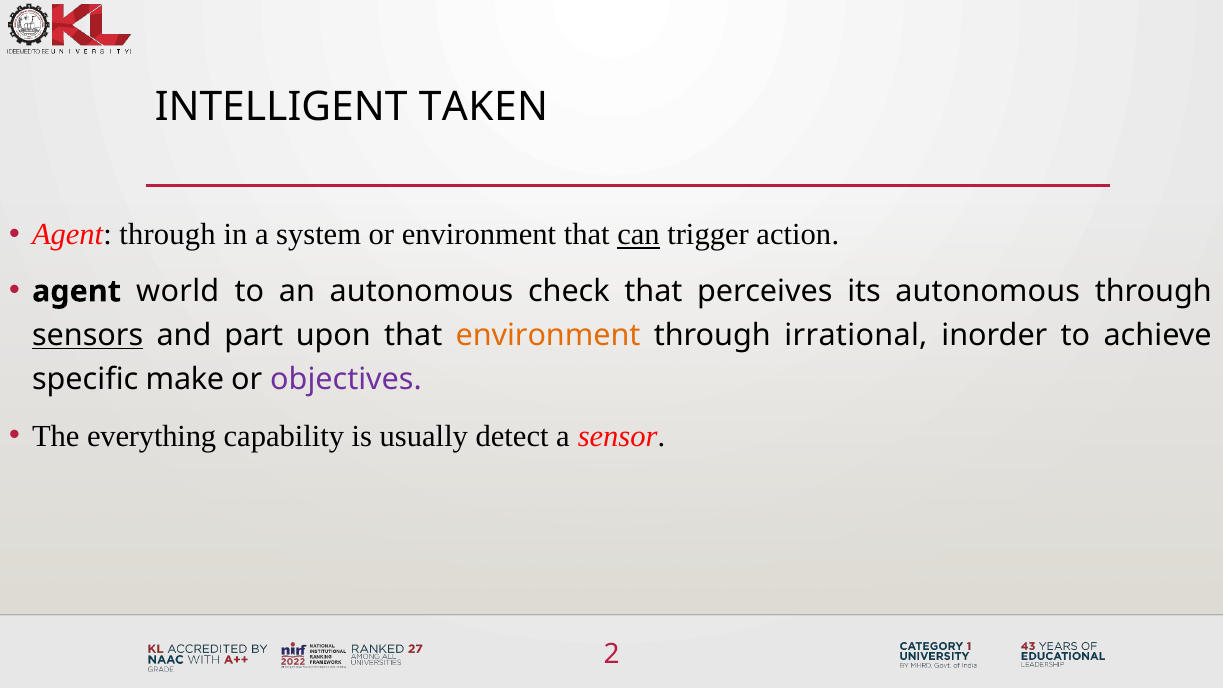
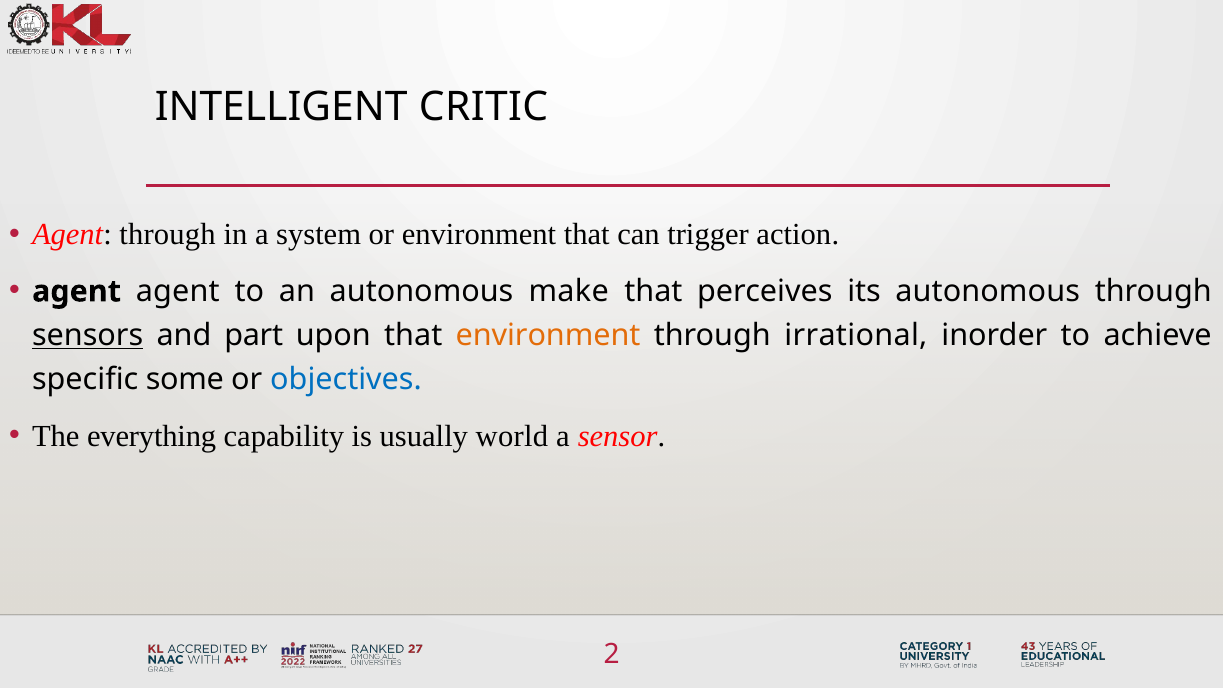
TAKEN: TAKEN -> CRITIC
can underline: present -> none
agent world: world -> agent
check: check -> make
make: make -> some
objectives colour: purple -> blue
detect: detect -> world
